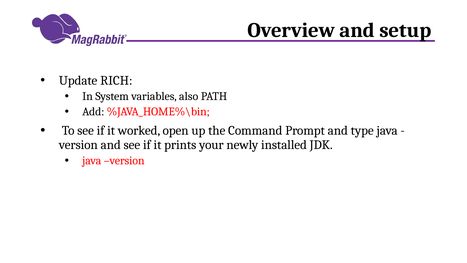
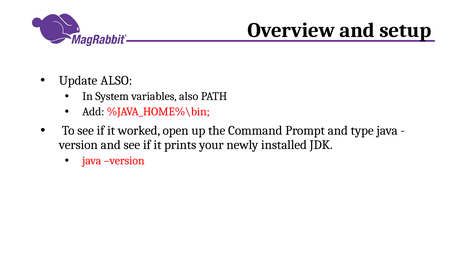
Update RICH: RICH -> ALSO
